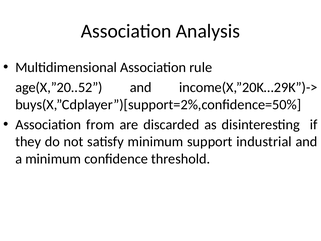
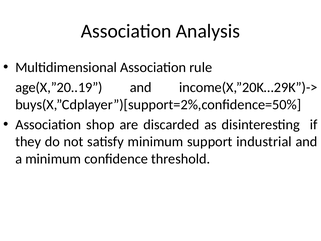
age(X,”20..52: age(X,”20..52 -> age(X,”20..19
from: from -> shop
